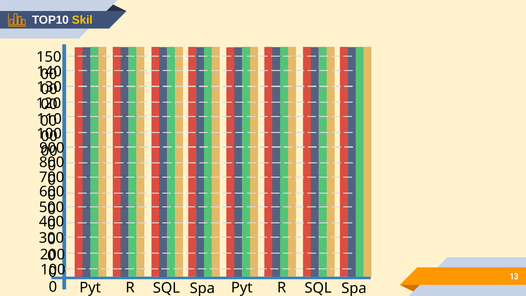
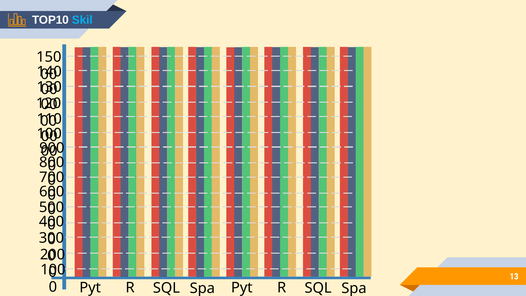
Skil colour: yellow -> light blue
